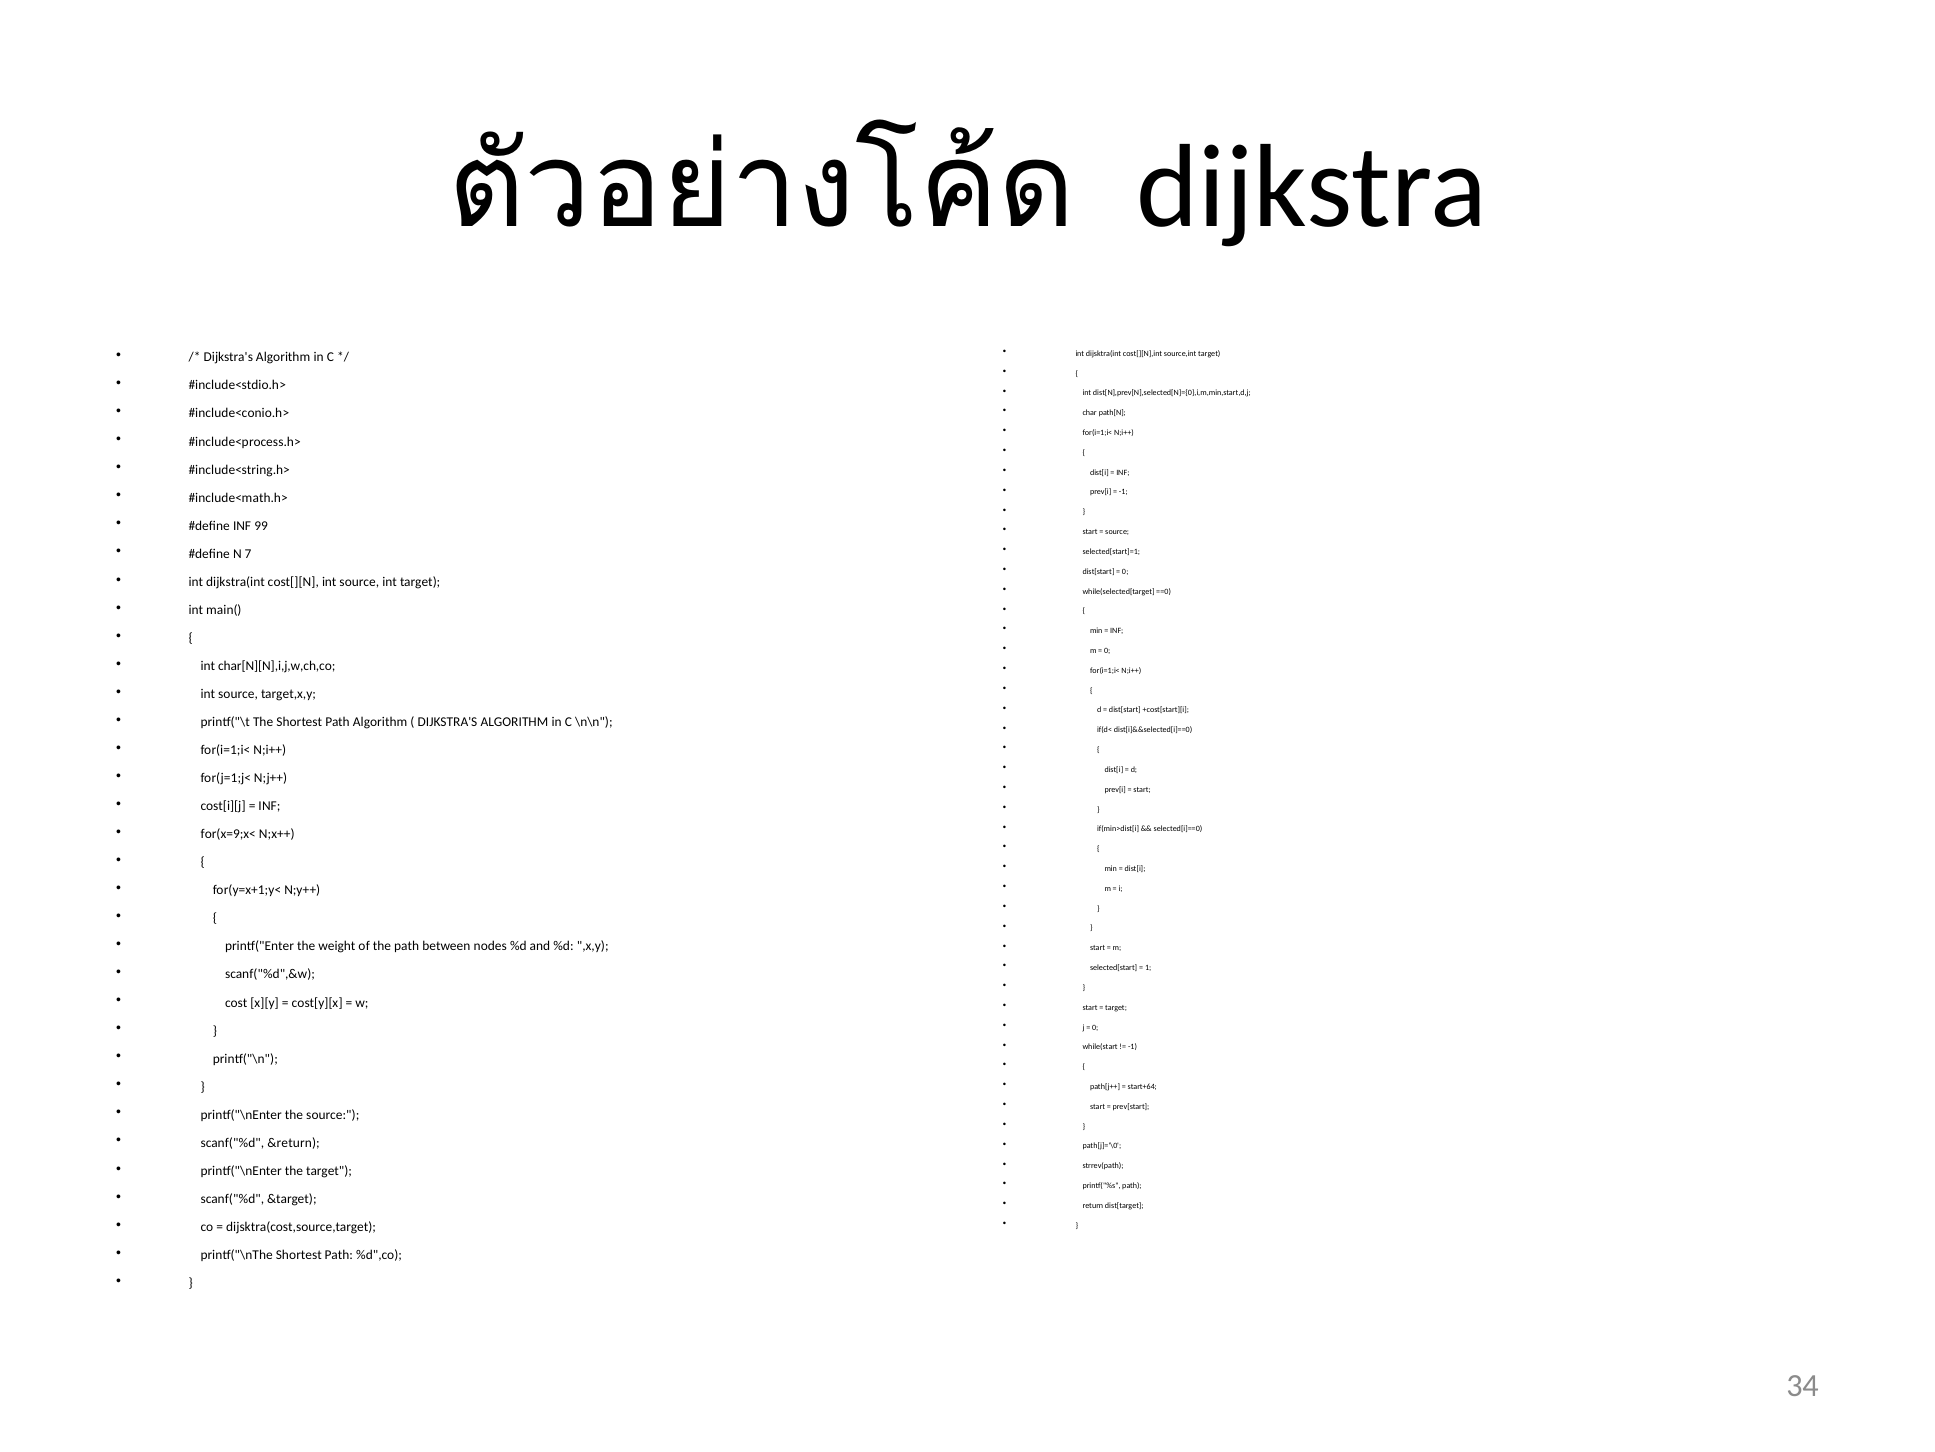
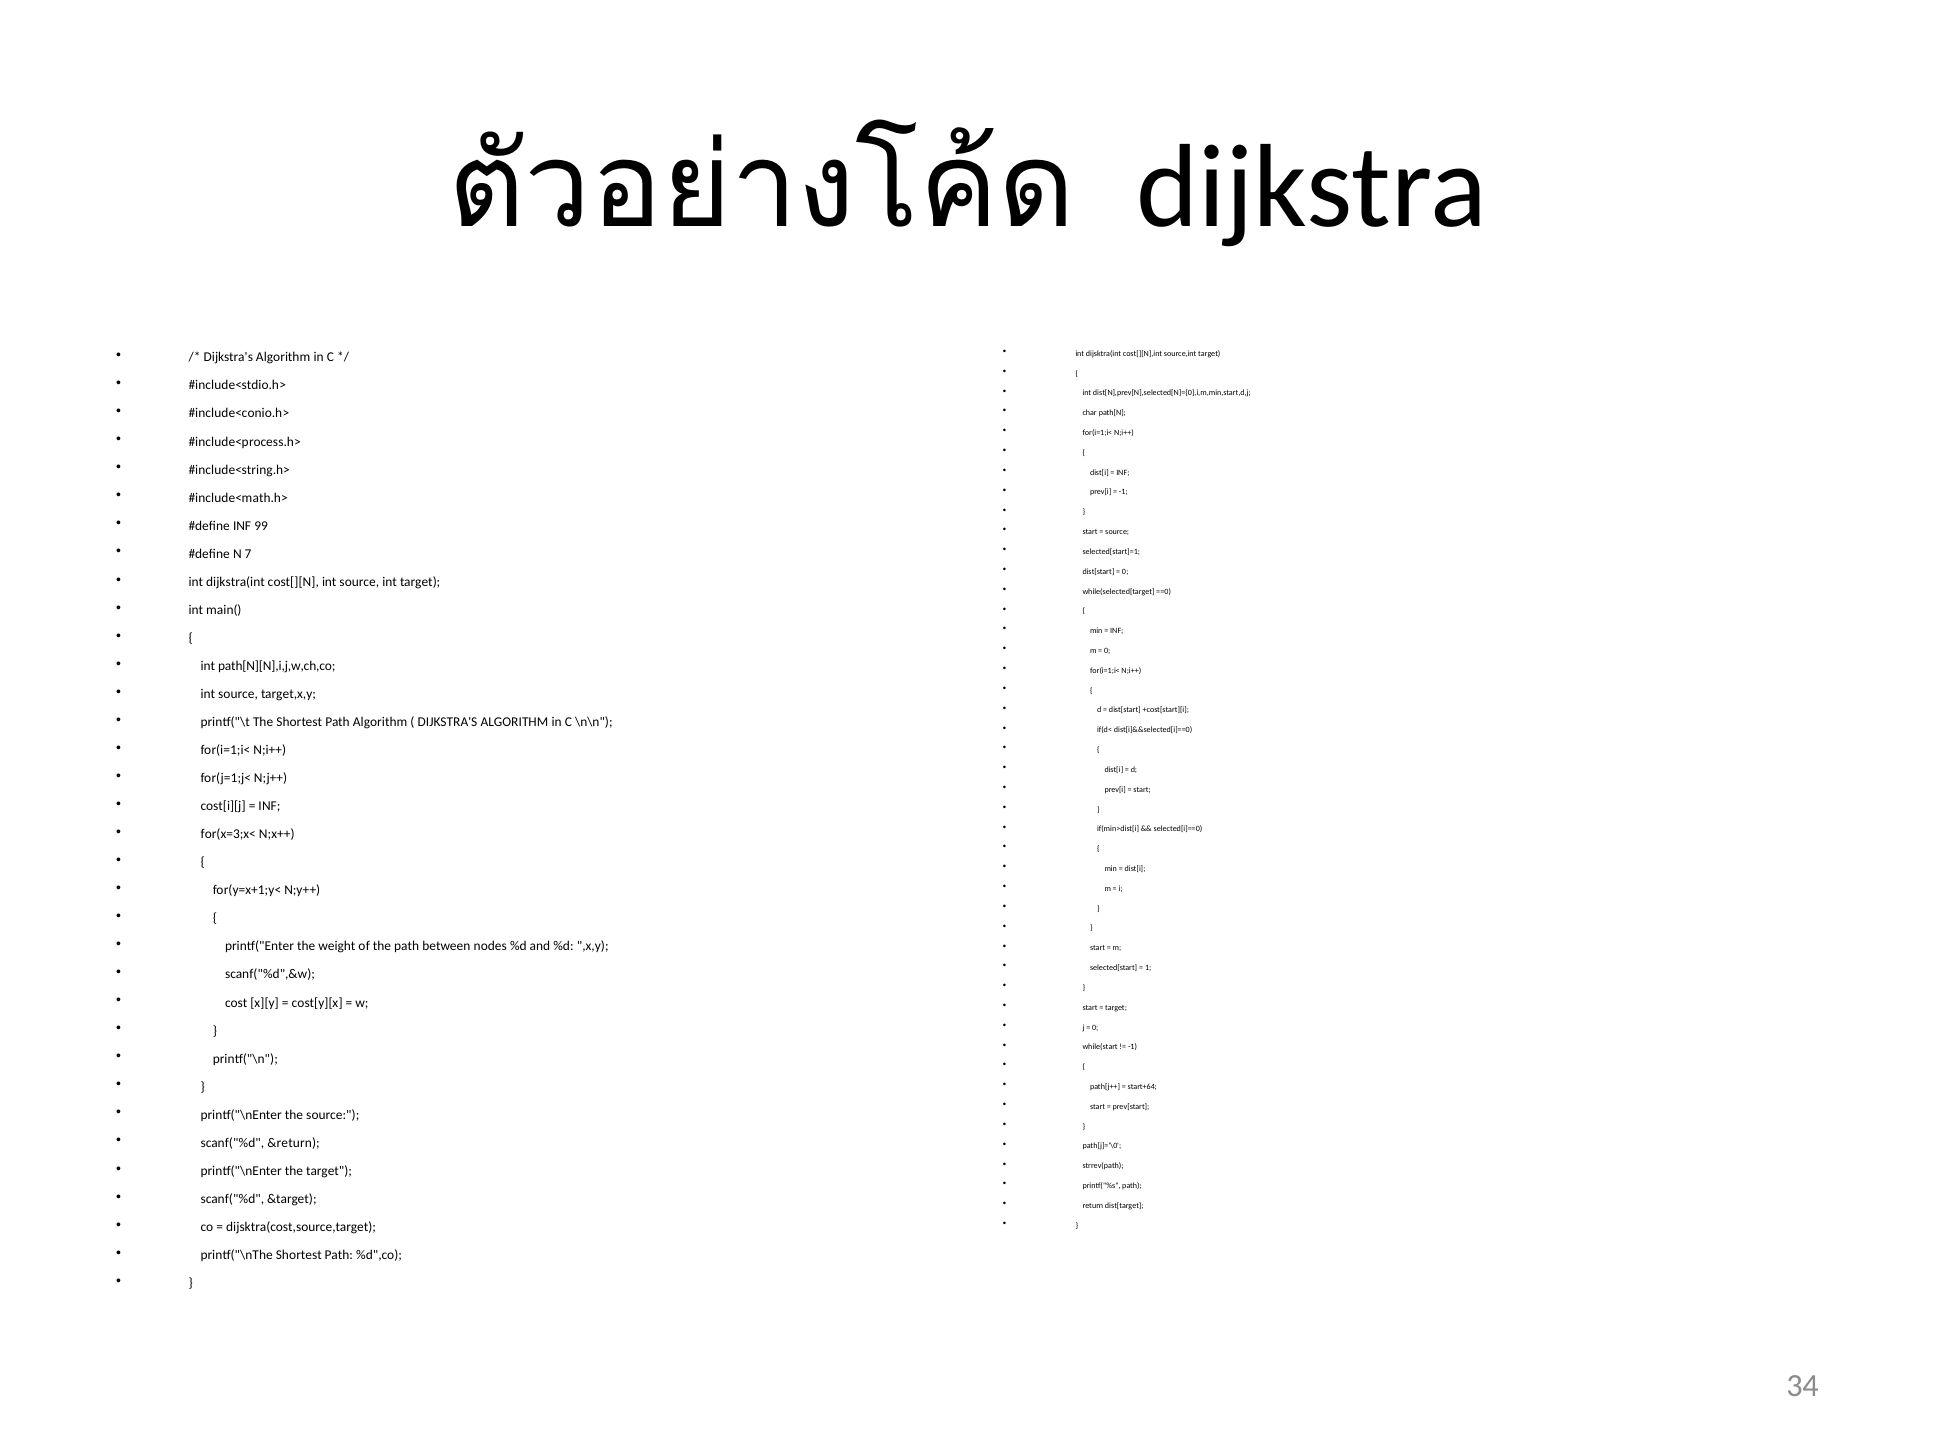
char[N][N],i,j,w,ch,co: char[N][N],i,j,w,ch,co -> path[N][N],i,j,w,ch,co
for(x=9;x<: for(x=9;x< -> for(x=3;x<
